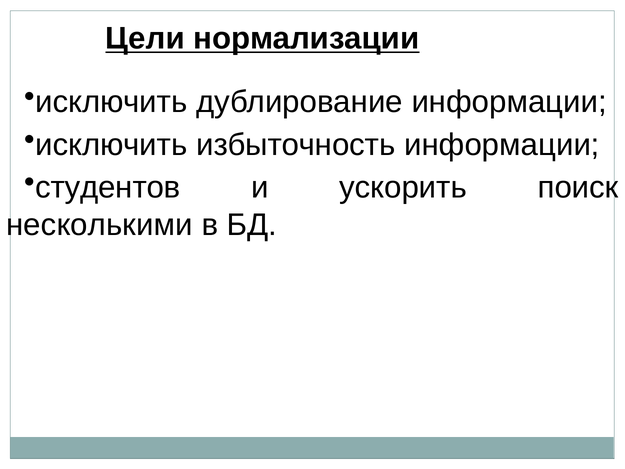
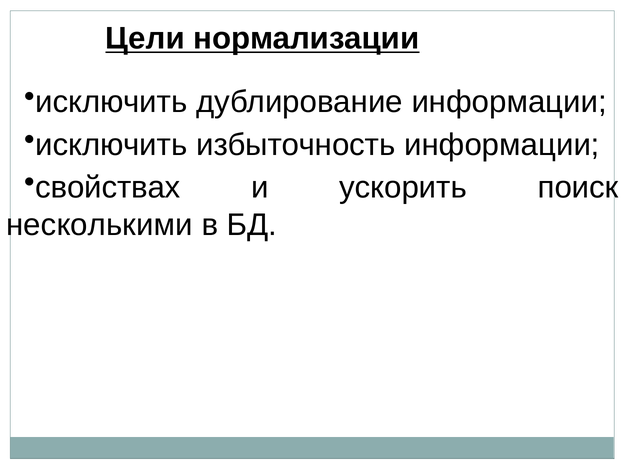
студентов: студентов -> свойствах
